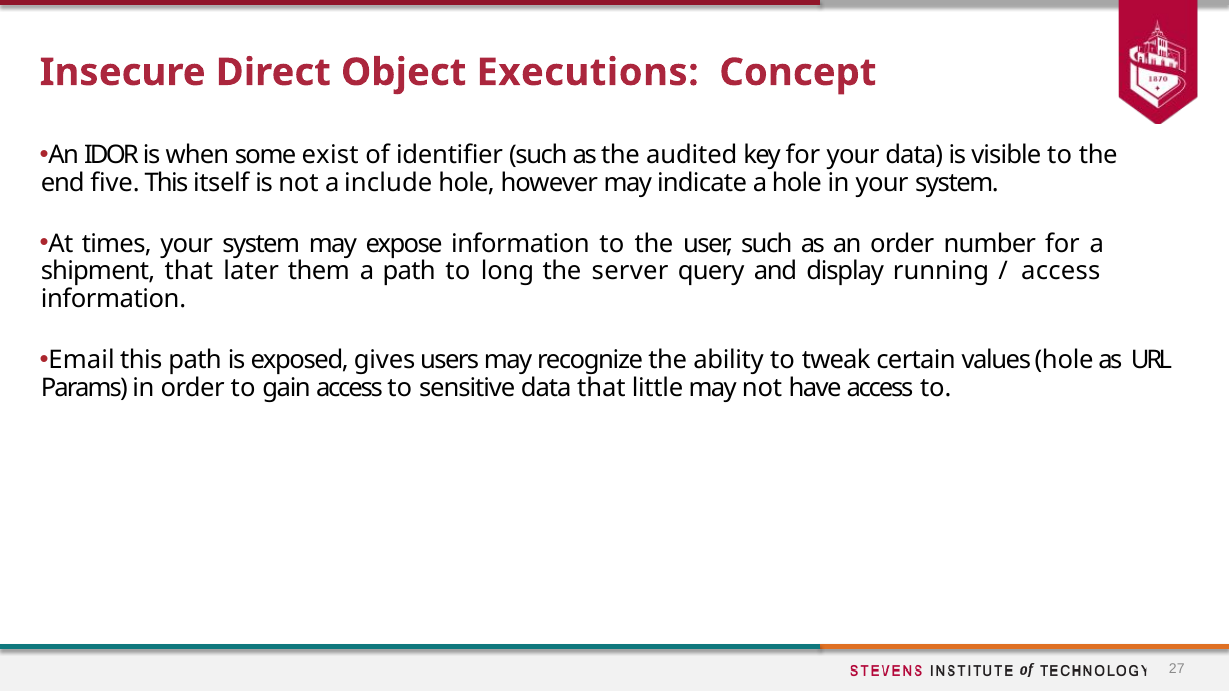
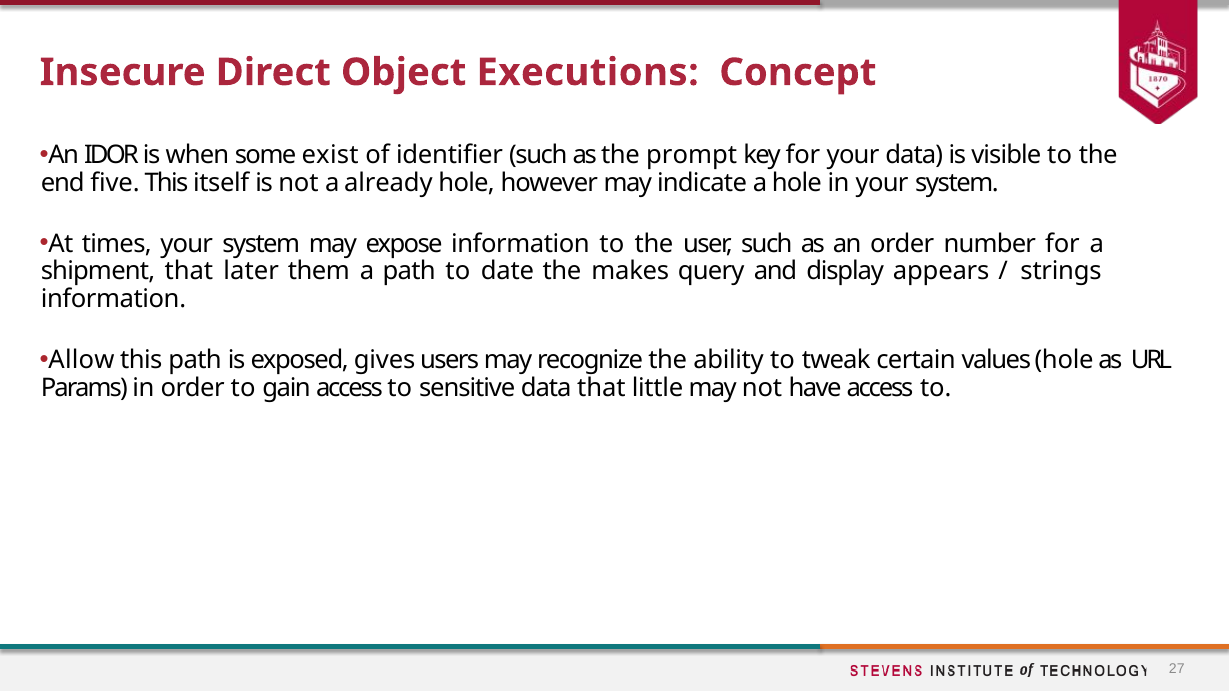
audited: audited -> prompt
include: include -> already
long: long -> date
server: server -> makes
running: running -> appears
access at (1061, 272): access -> strings
Email: Email -> Allow
